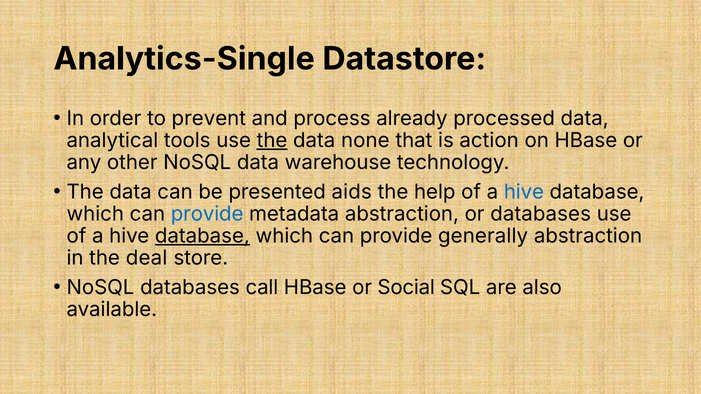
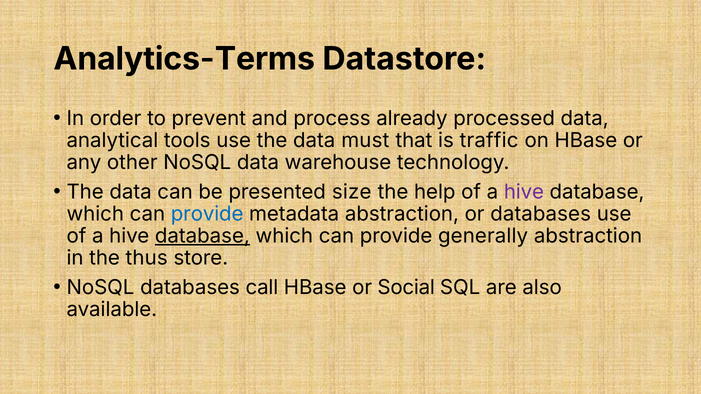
Analytics-Single: Analytics-Single -> Analytics-Terms
the at (272, 141) underline: present -> none
none: none -> must
action: action -> traffic
aids: aids -> size
hive at (524, 192) colour: blue -> purple
deal: deal -> thus
